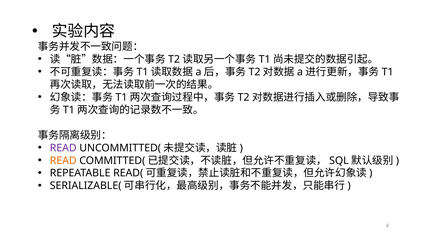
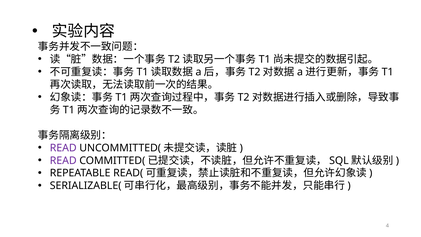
READ at (63, 160) colour: orange -> purple
